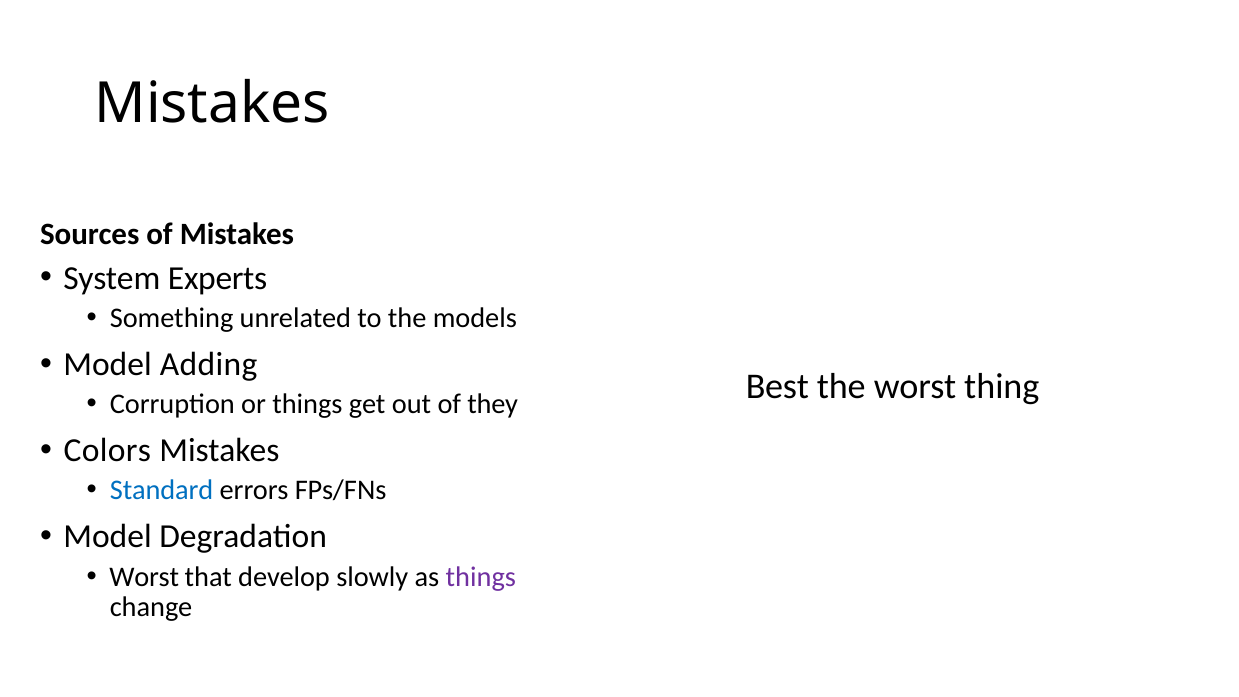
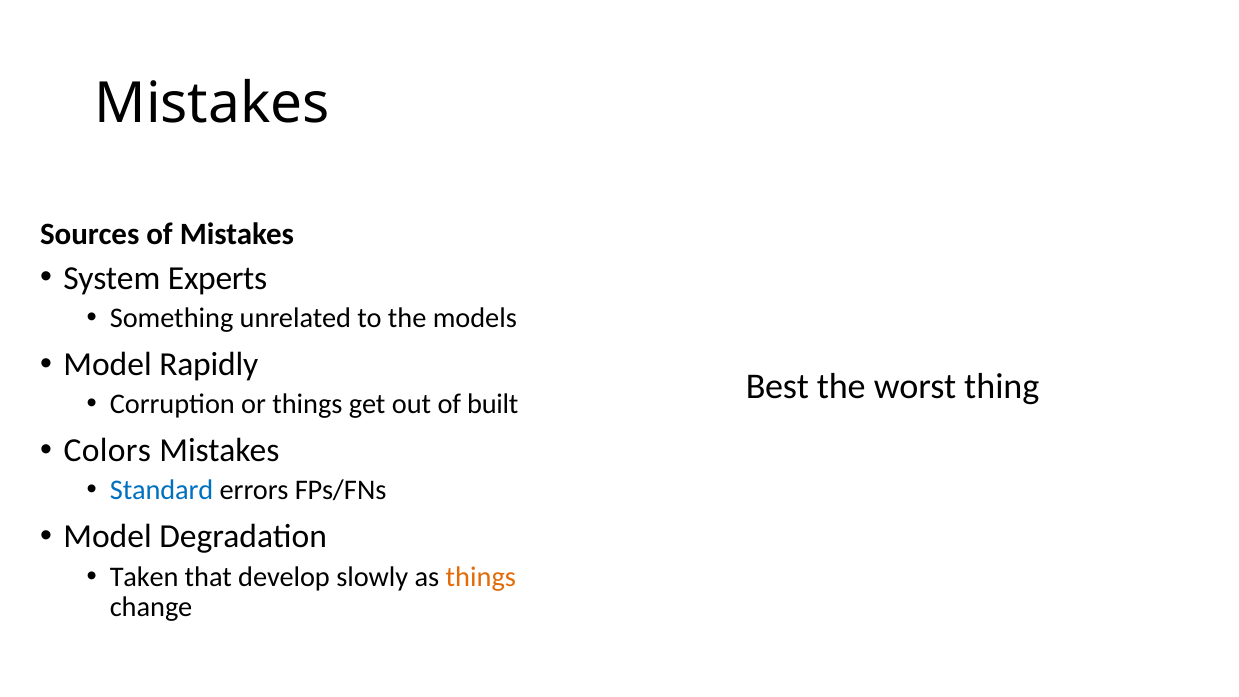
Adding: Adding -> Rapidly
they: they -> built
Worst at (144, 577): Worst -> Taken
things at (481, 577) colour: purple -> orange
